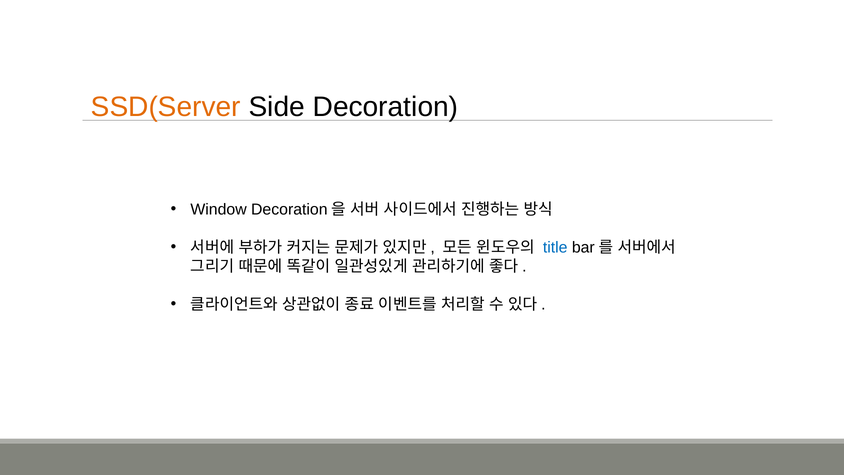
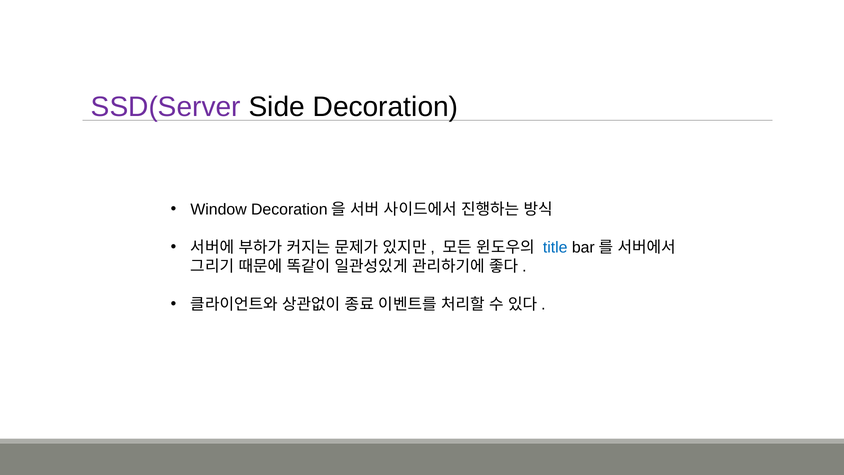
SSD(Server colour: orange -> purple
